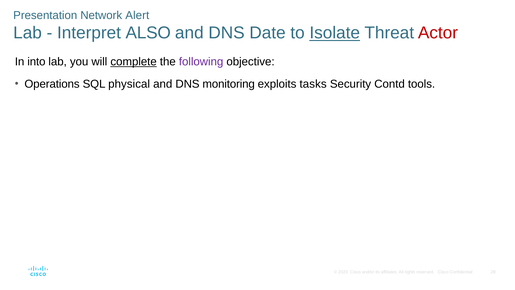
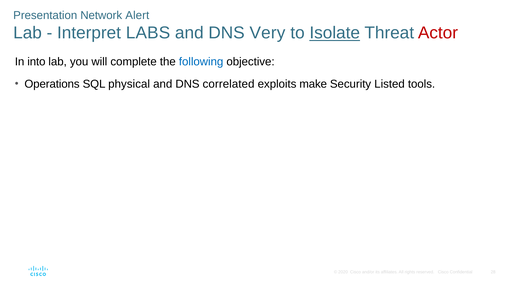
ALSO: ALSO -> LABS
Date: Date -> Very
complete underline: present -> none
following colour: purple -> blue
monitoring: monitoring -> correlated
tasks: tasks -> make
Contd: Contd -> Listed
